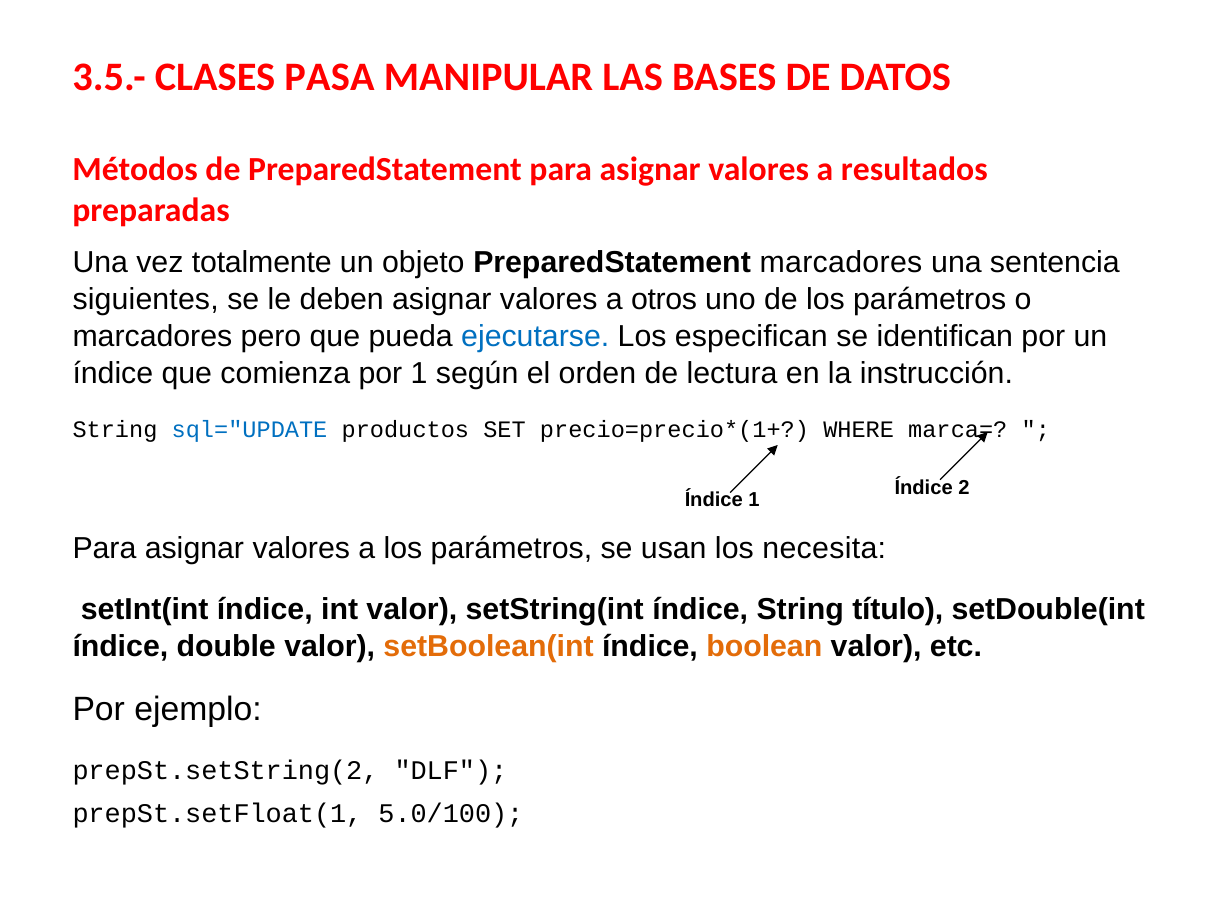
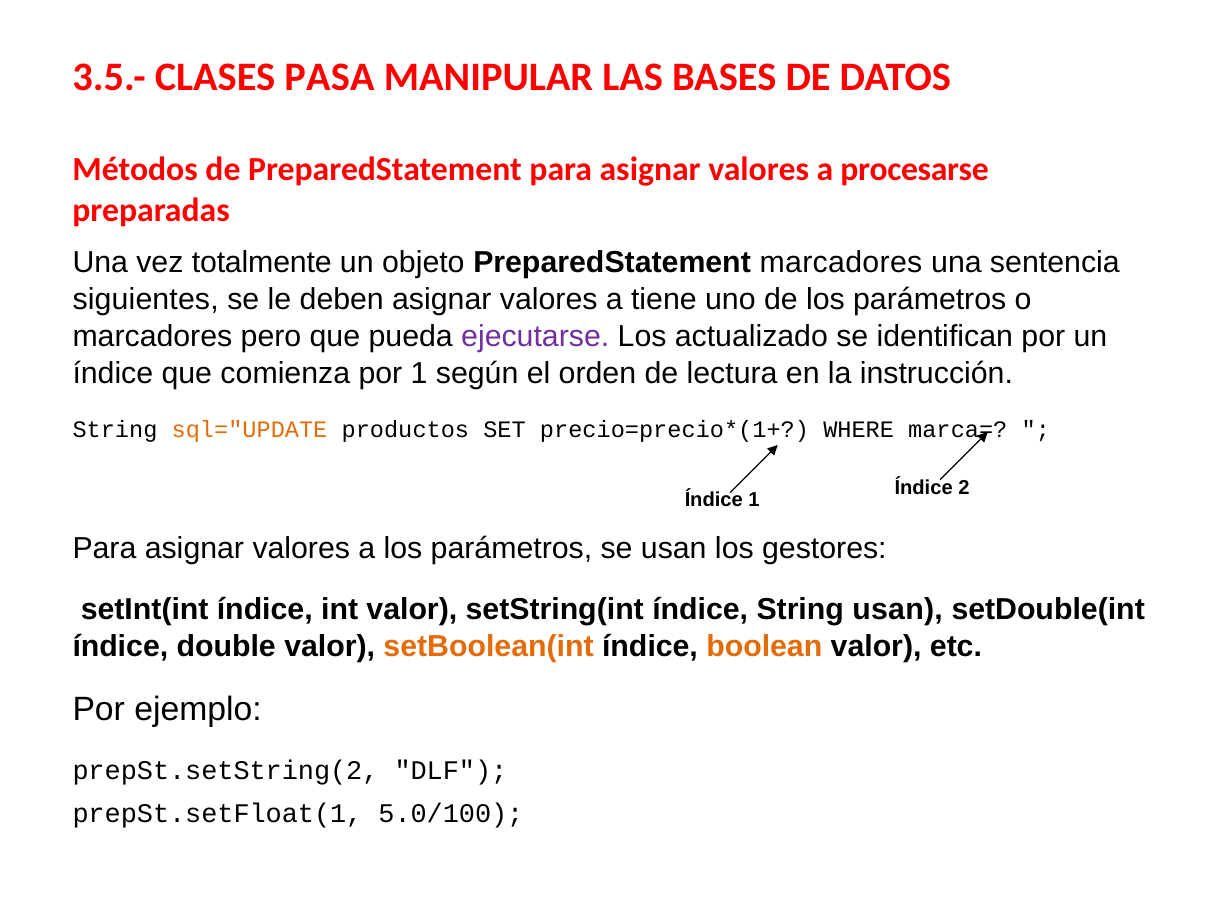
resultados: resultados -> procesarse
otros: otros -> tiene
ejecutarse colour: blue -> purple
especifican: especifican -> actualizado
sql="UPDATE colour: blue -> orange
necesita: necesita -> gestores
String título: título -> usan
